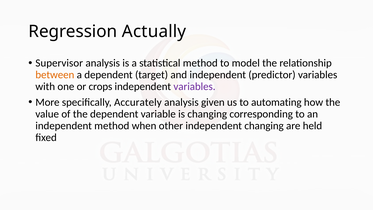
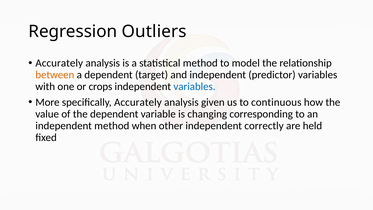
Actually: Actually -> Outliers
Supervisor at (59, 63): Supervisor -> Accurately
variables at (194, 87) colour: purple -> blue
automating: automating -> continuous
independent changing: changing -> correctly
